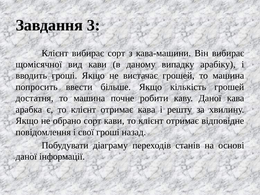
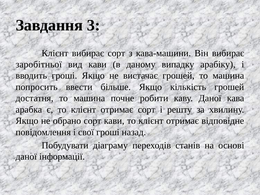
щомісячної: щомісячної -> заробітньої
отримає кава: кава -> сорт
